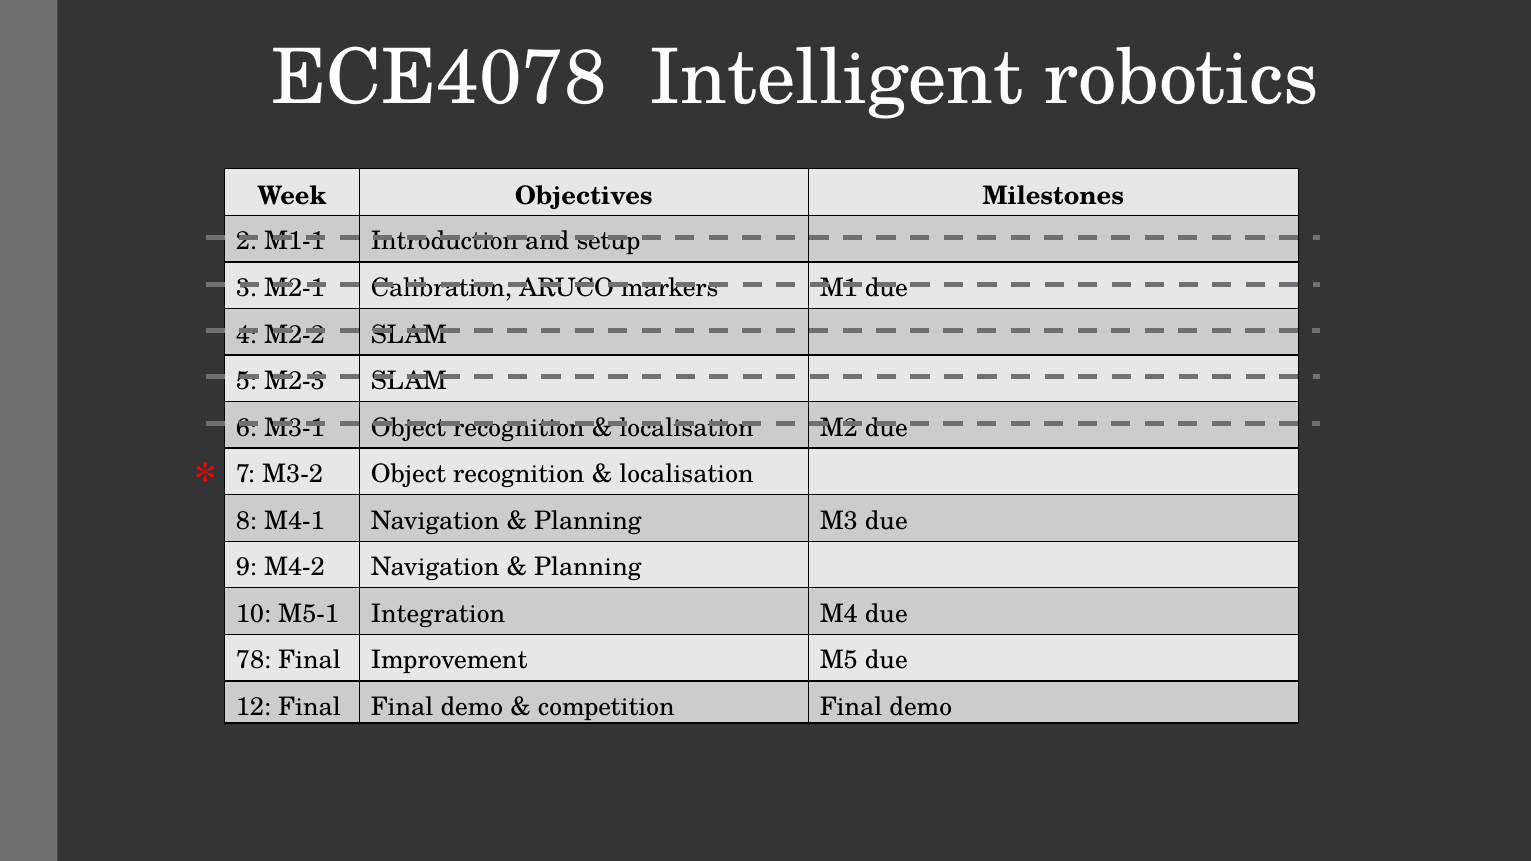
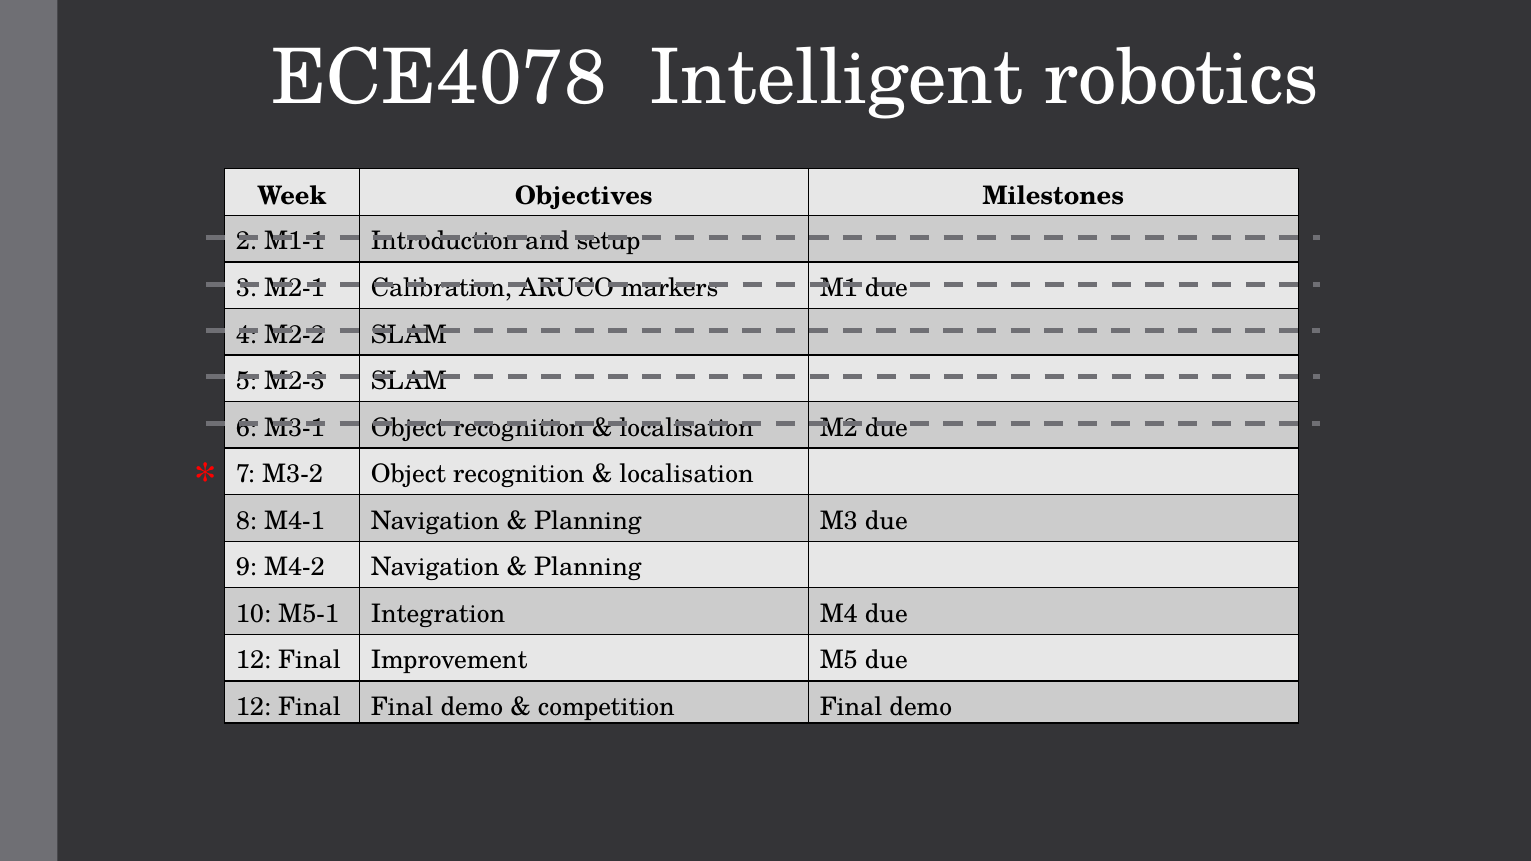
78 at (254, 661): 78 -> 12
